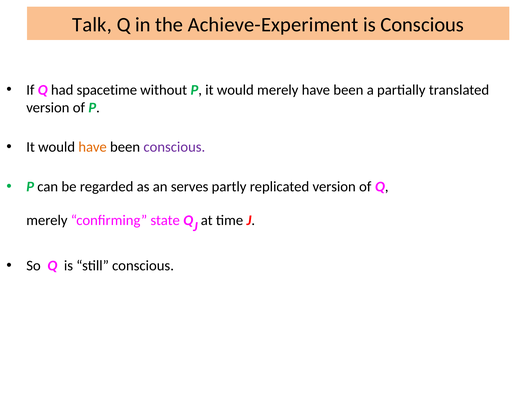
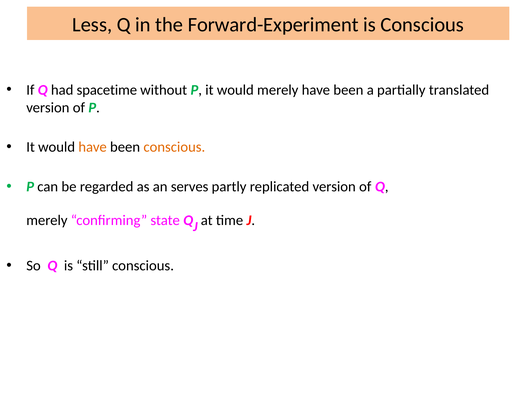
Talk: Talk -> Less
Achieve-Experiment: Achieve-Experiment -> Forward-Experiment
conscious at (174, 147) colour: purple -> orange
